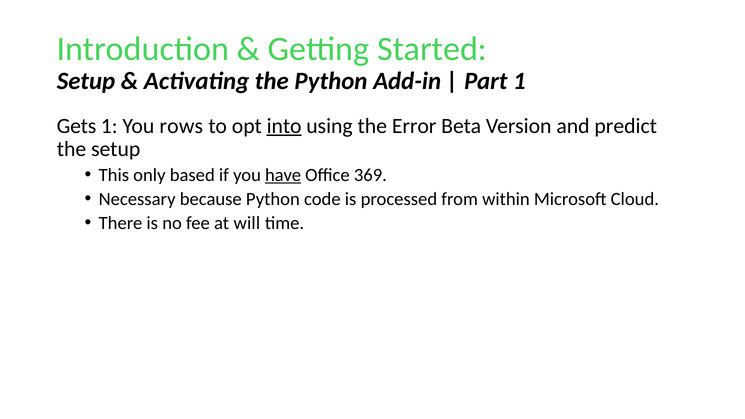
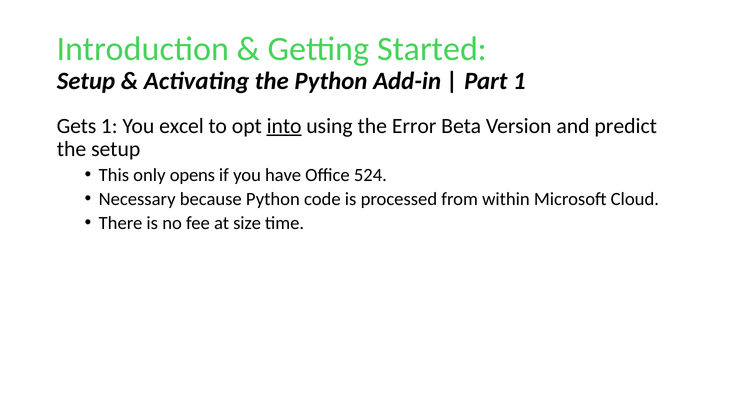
rows: rows -> excel
based: based -> opens
have underline: present -> none
369: 369 -> 524
will: will -> size
